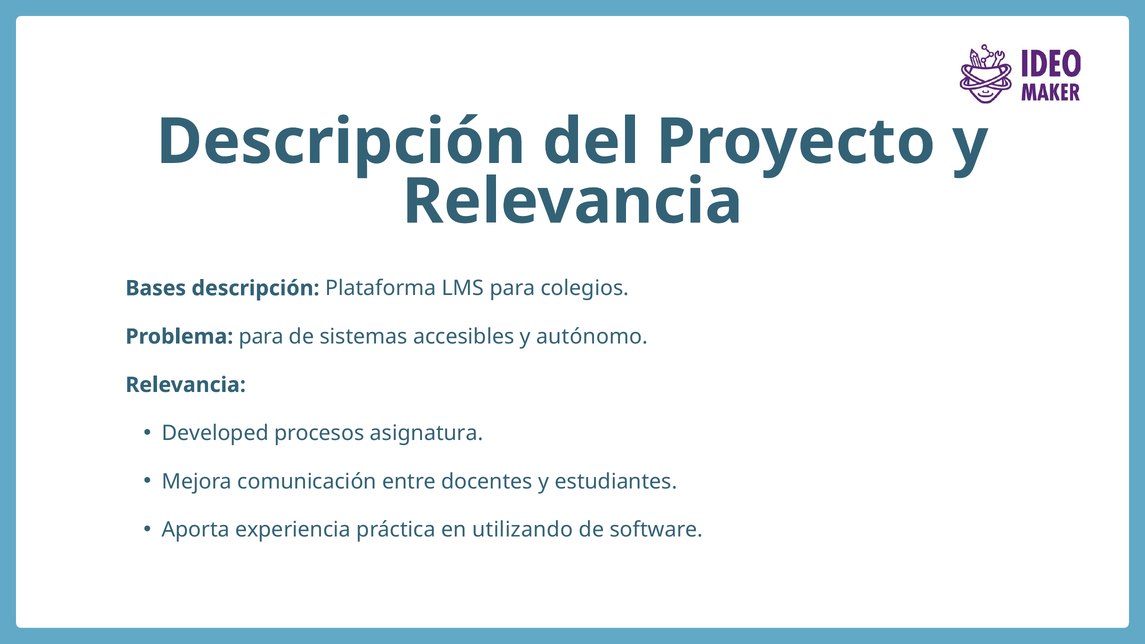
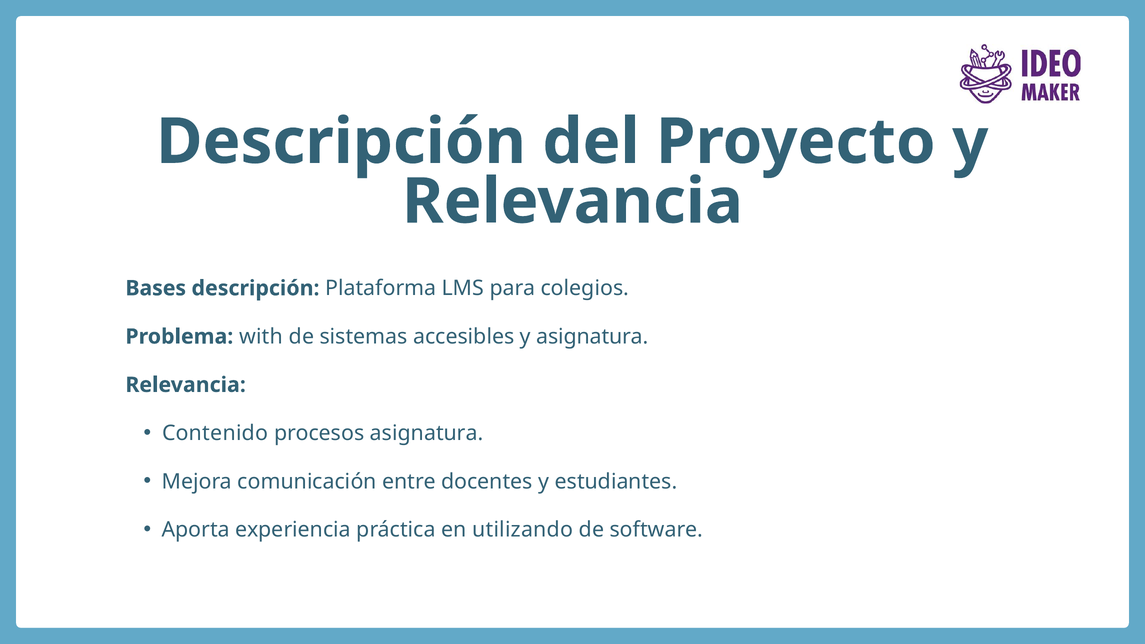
Problema para: para -> with
y autónomo: autónomo -> asignatura
Developed: Developed -> Contenido
